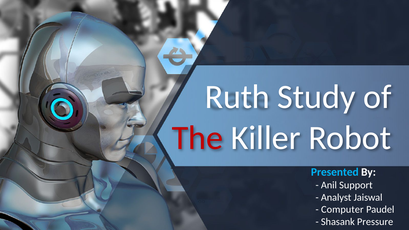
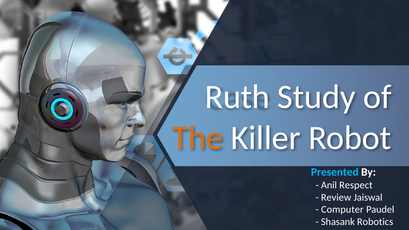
The colour: red -> orange
Support: Support -> Respect
Analyst: Analyst -> Review
Pressure: Pressure -> Robotics
